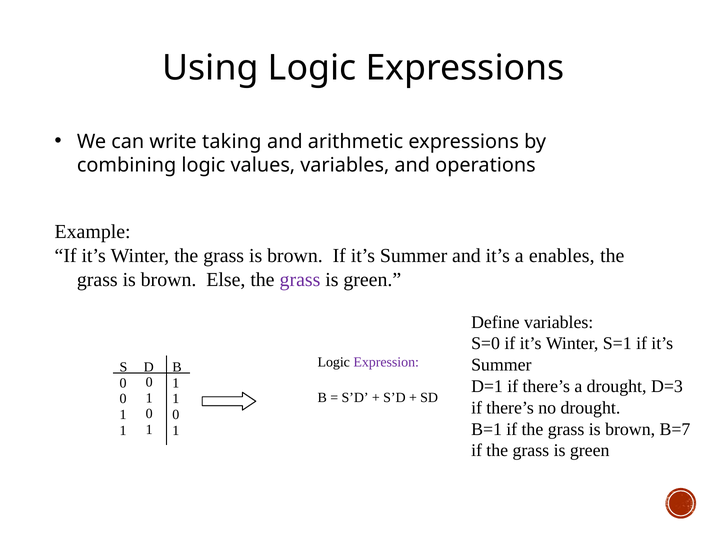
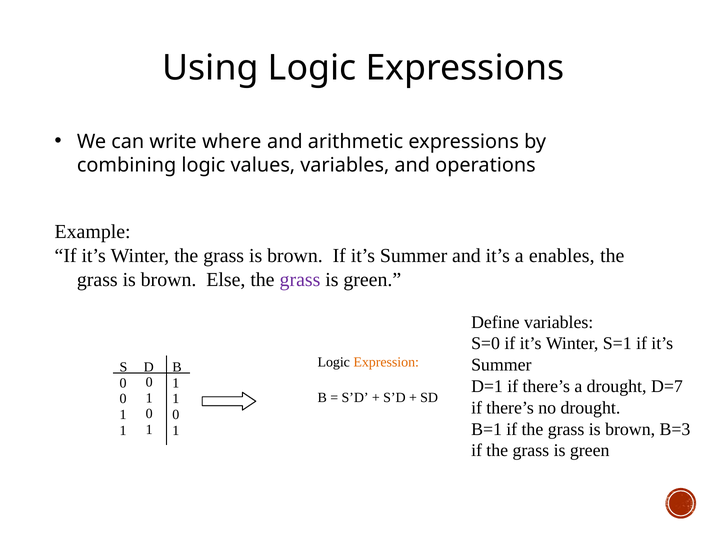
taking: taking -> where
Expression colour: purple -> orange
D=3: D=3 -> D=7
B=7: B=7 -> B=3
